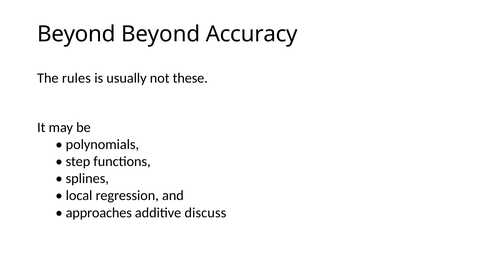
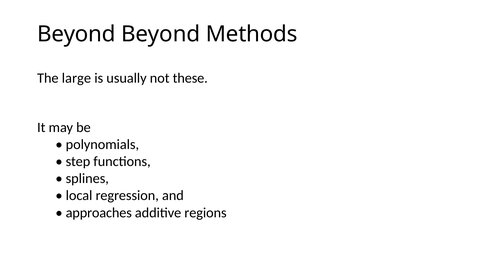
Accuracy: Accuracy -> Methods
rules: rules -> large
discuss: discuss -> regions
